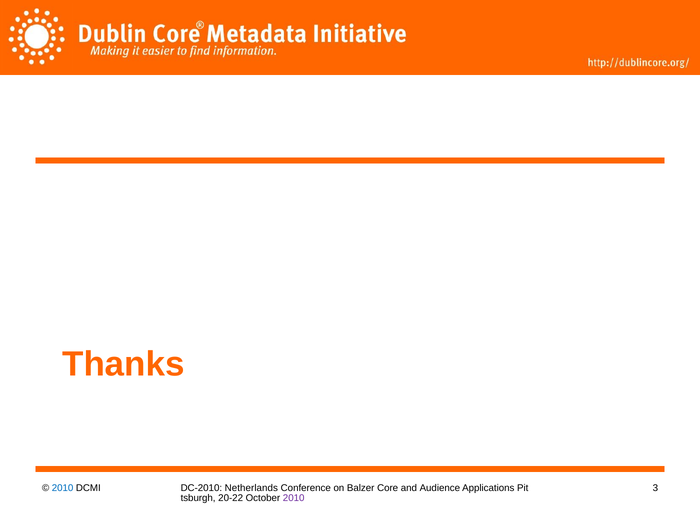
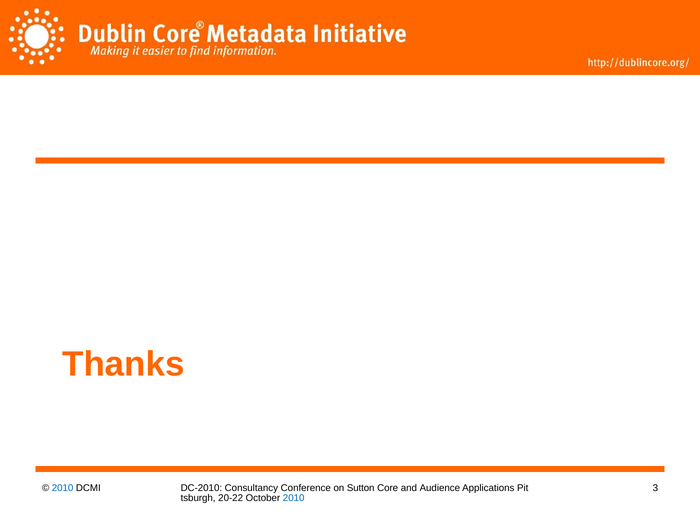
Netherlands: Netherlands -> Consultancy
Balzer: Balzer -> Sutton
2010 at (294, 498) colour: purple -> blue
